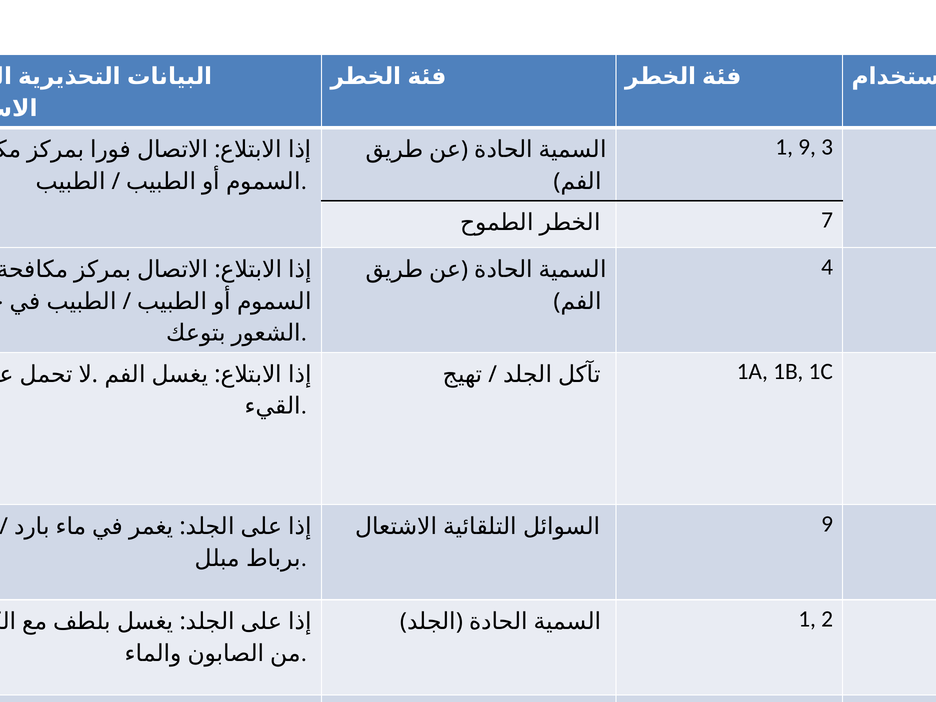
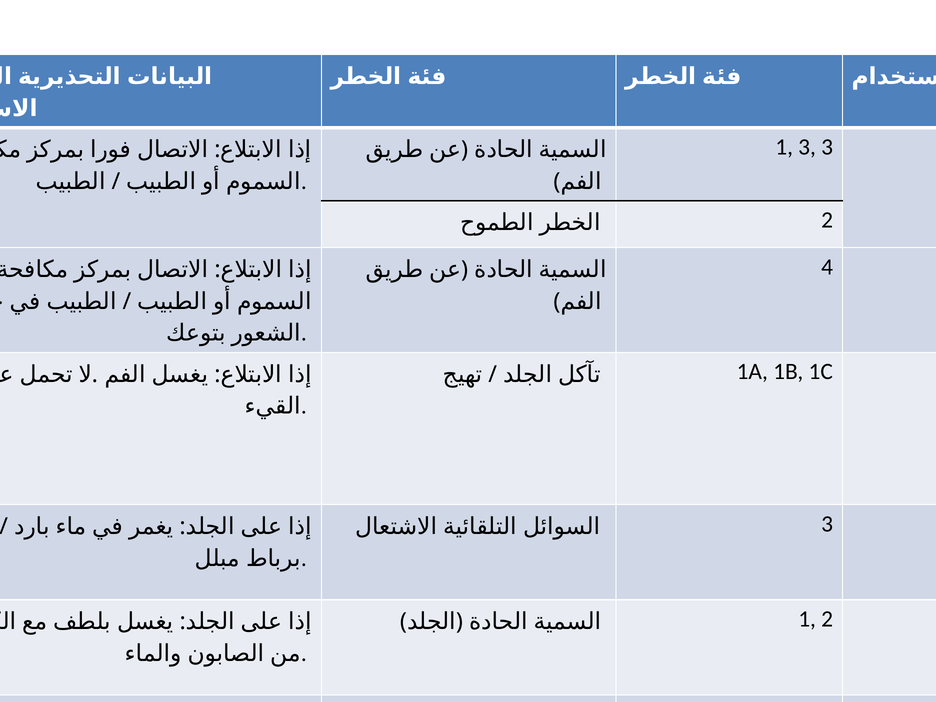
1 9: 9 -> 3
7 at (827, 220): 7 -> 2
9 at (827, 524): 9 -> 3
